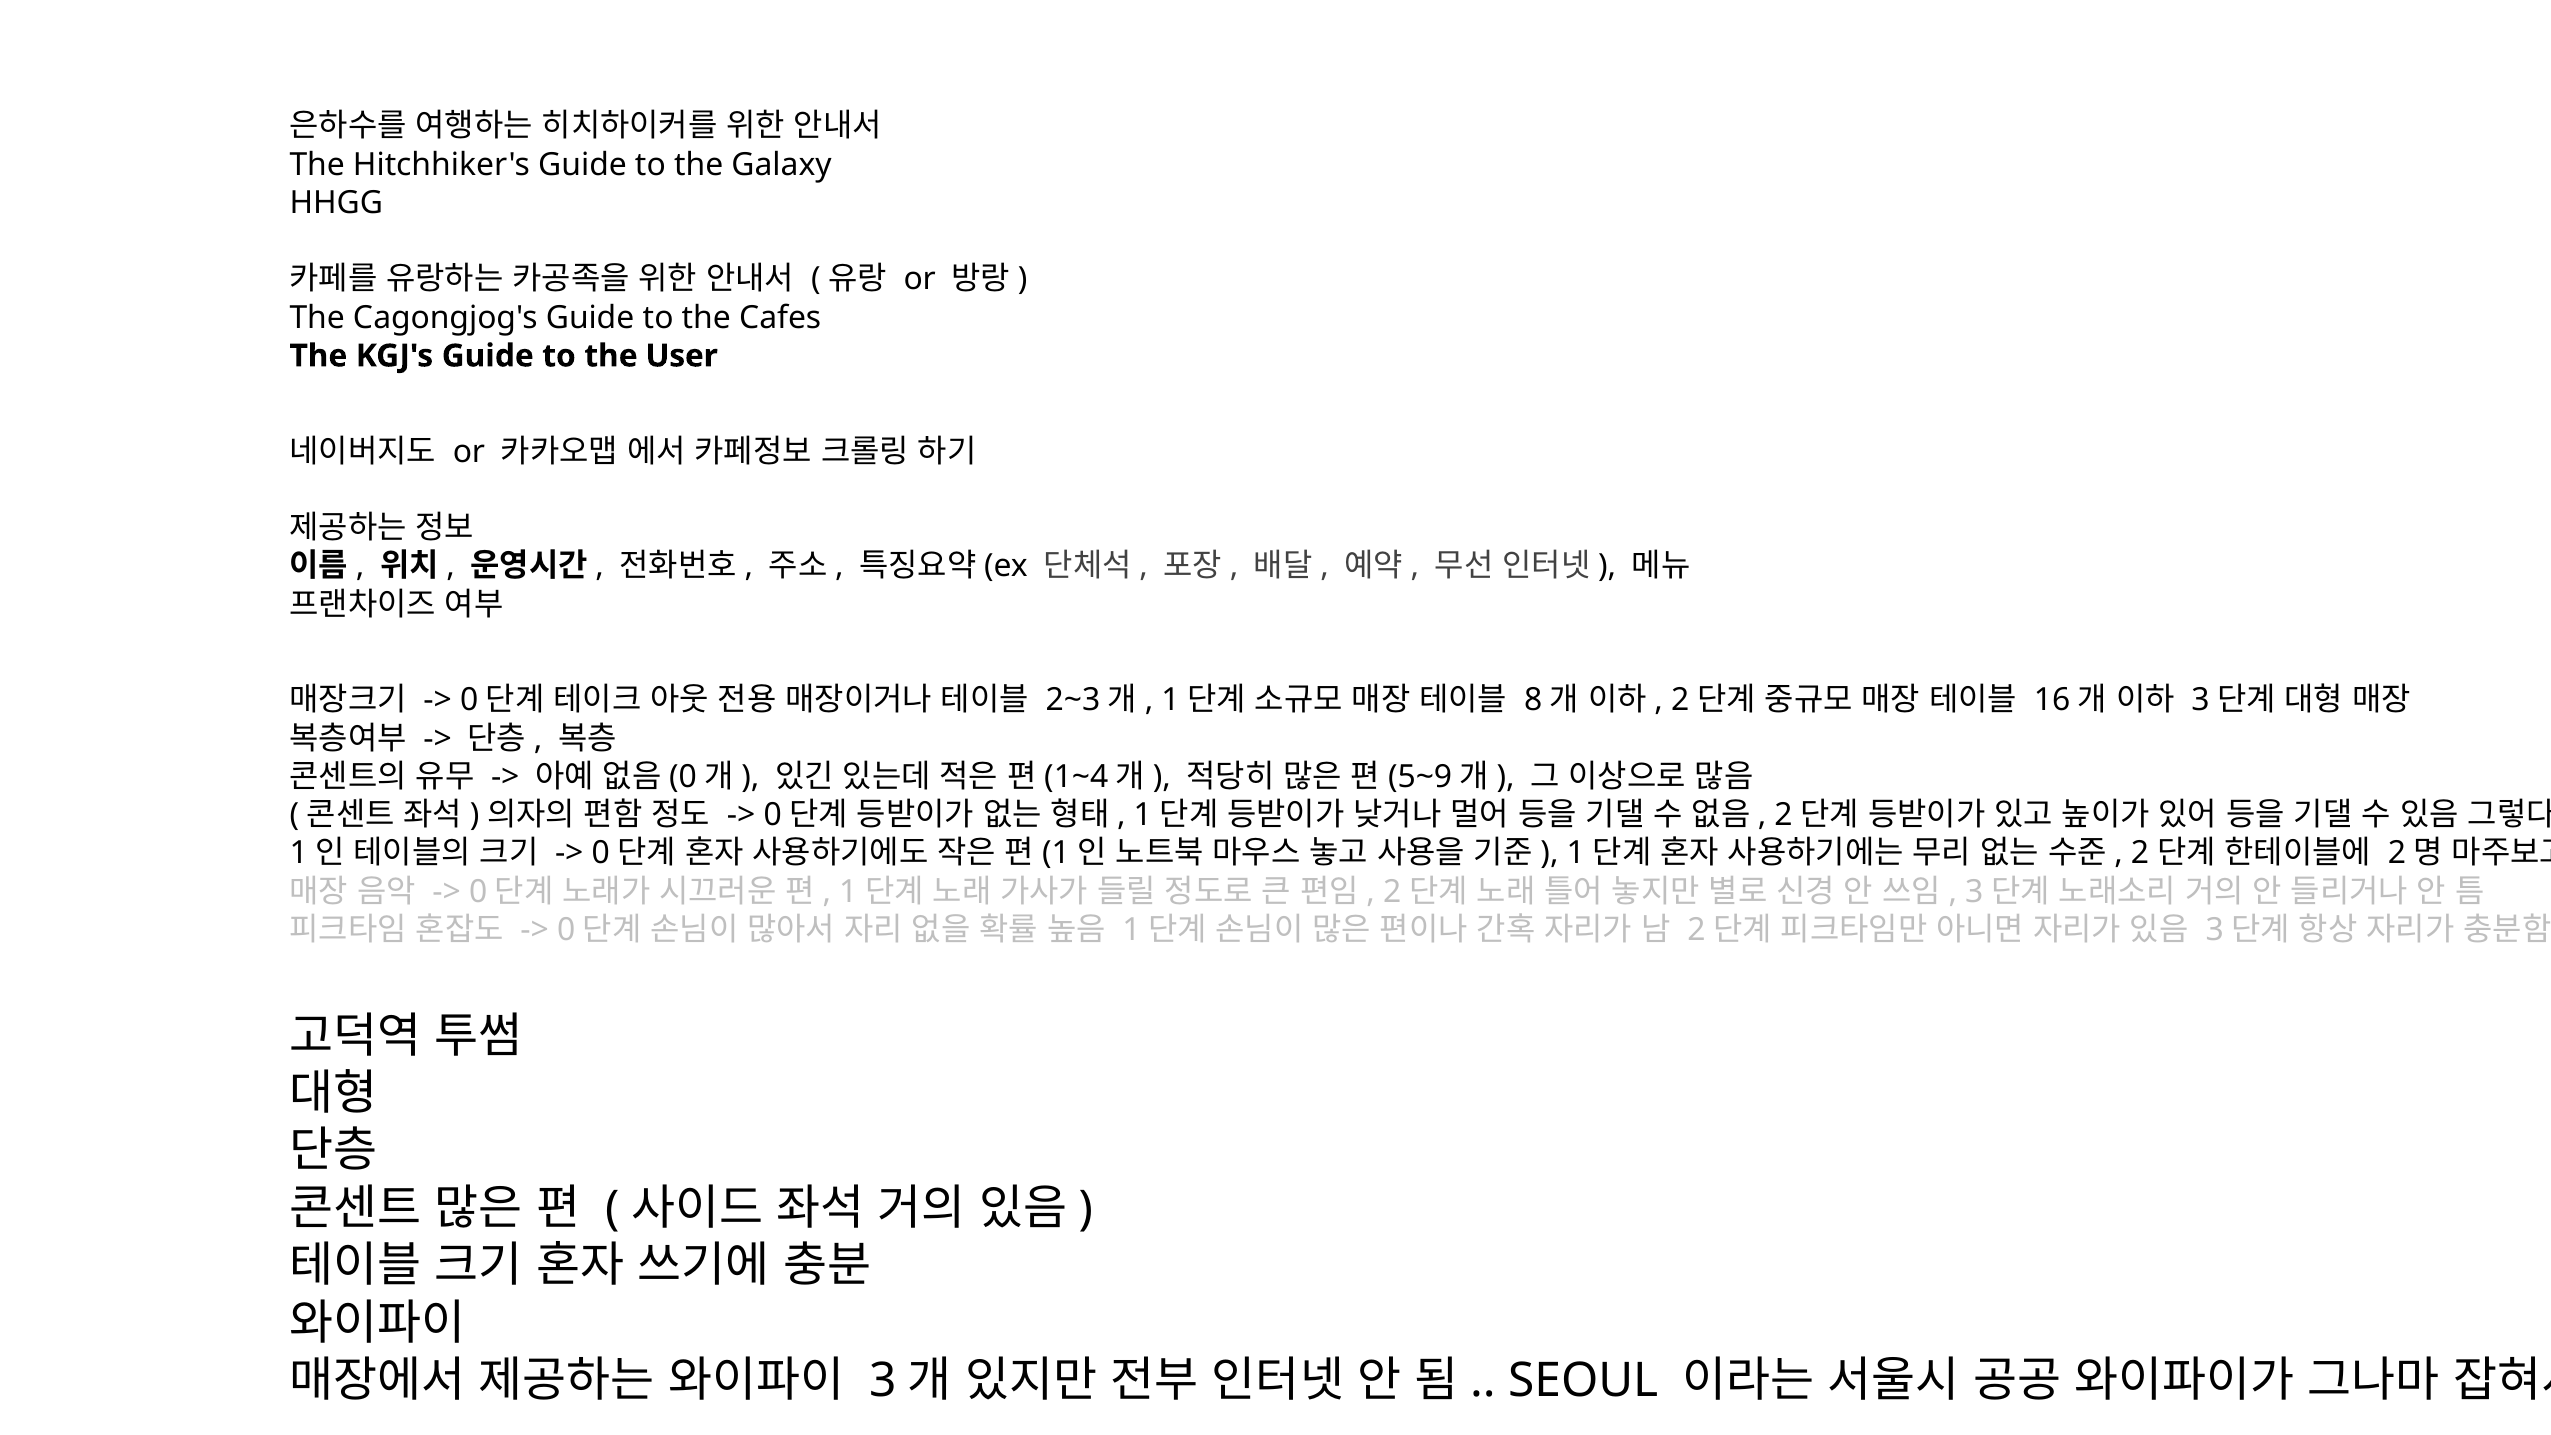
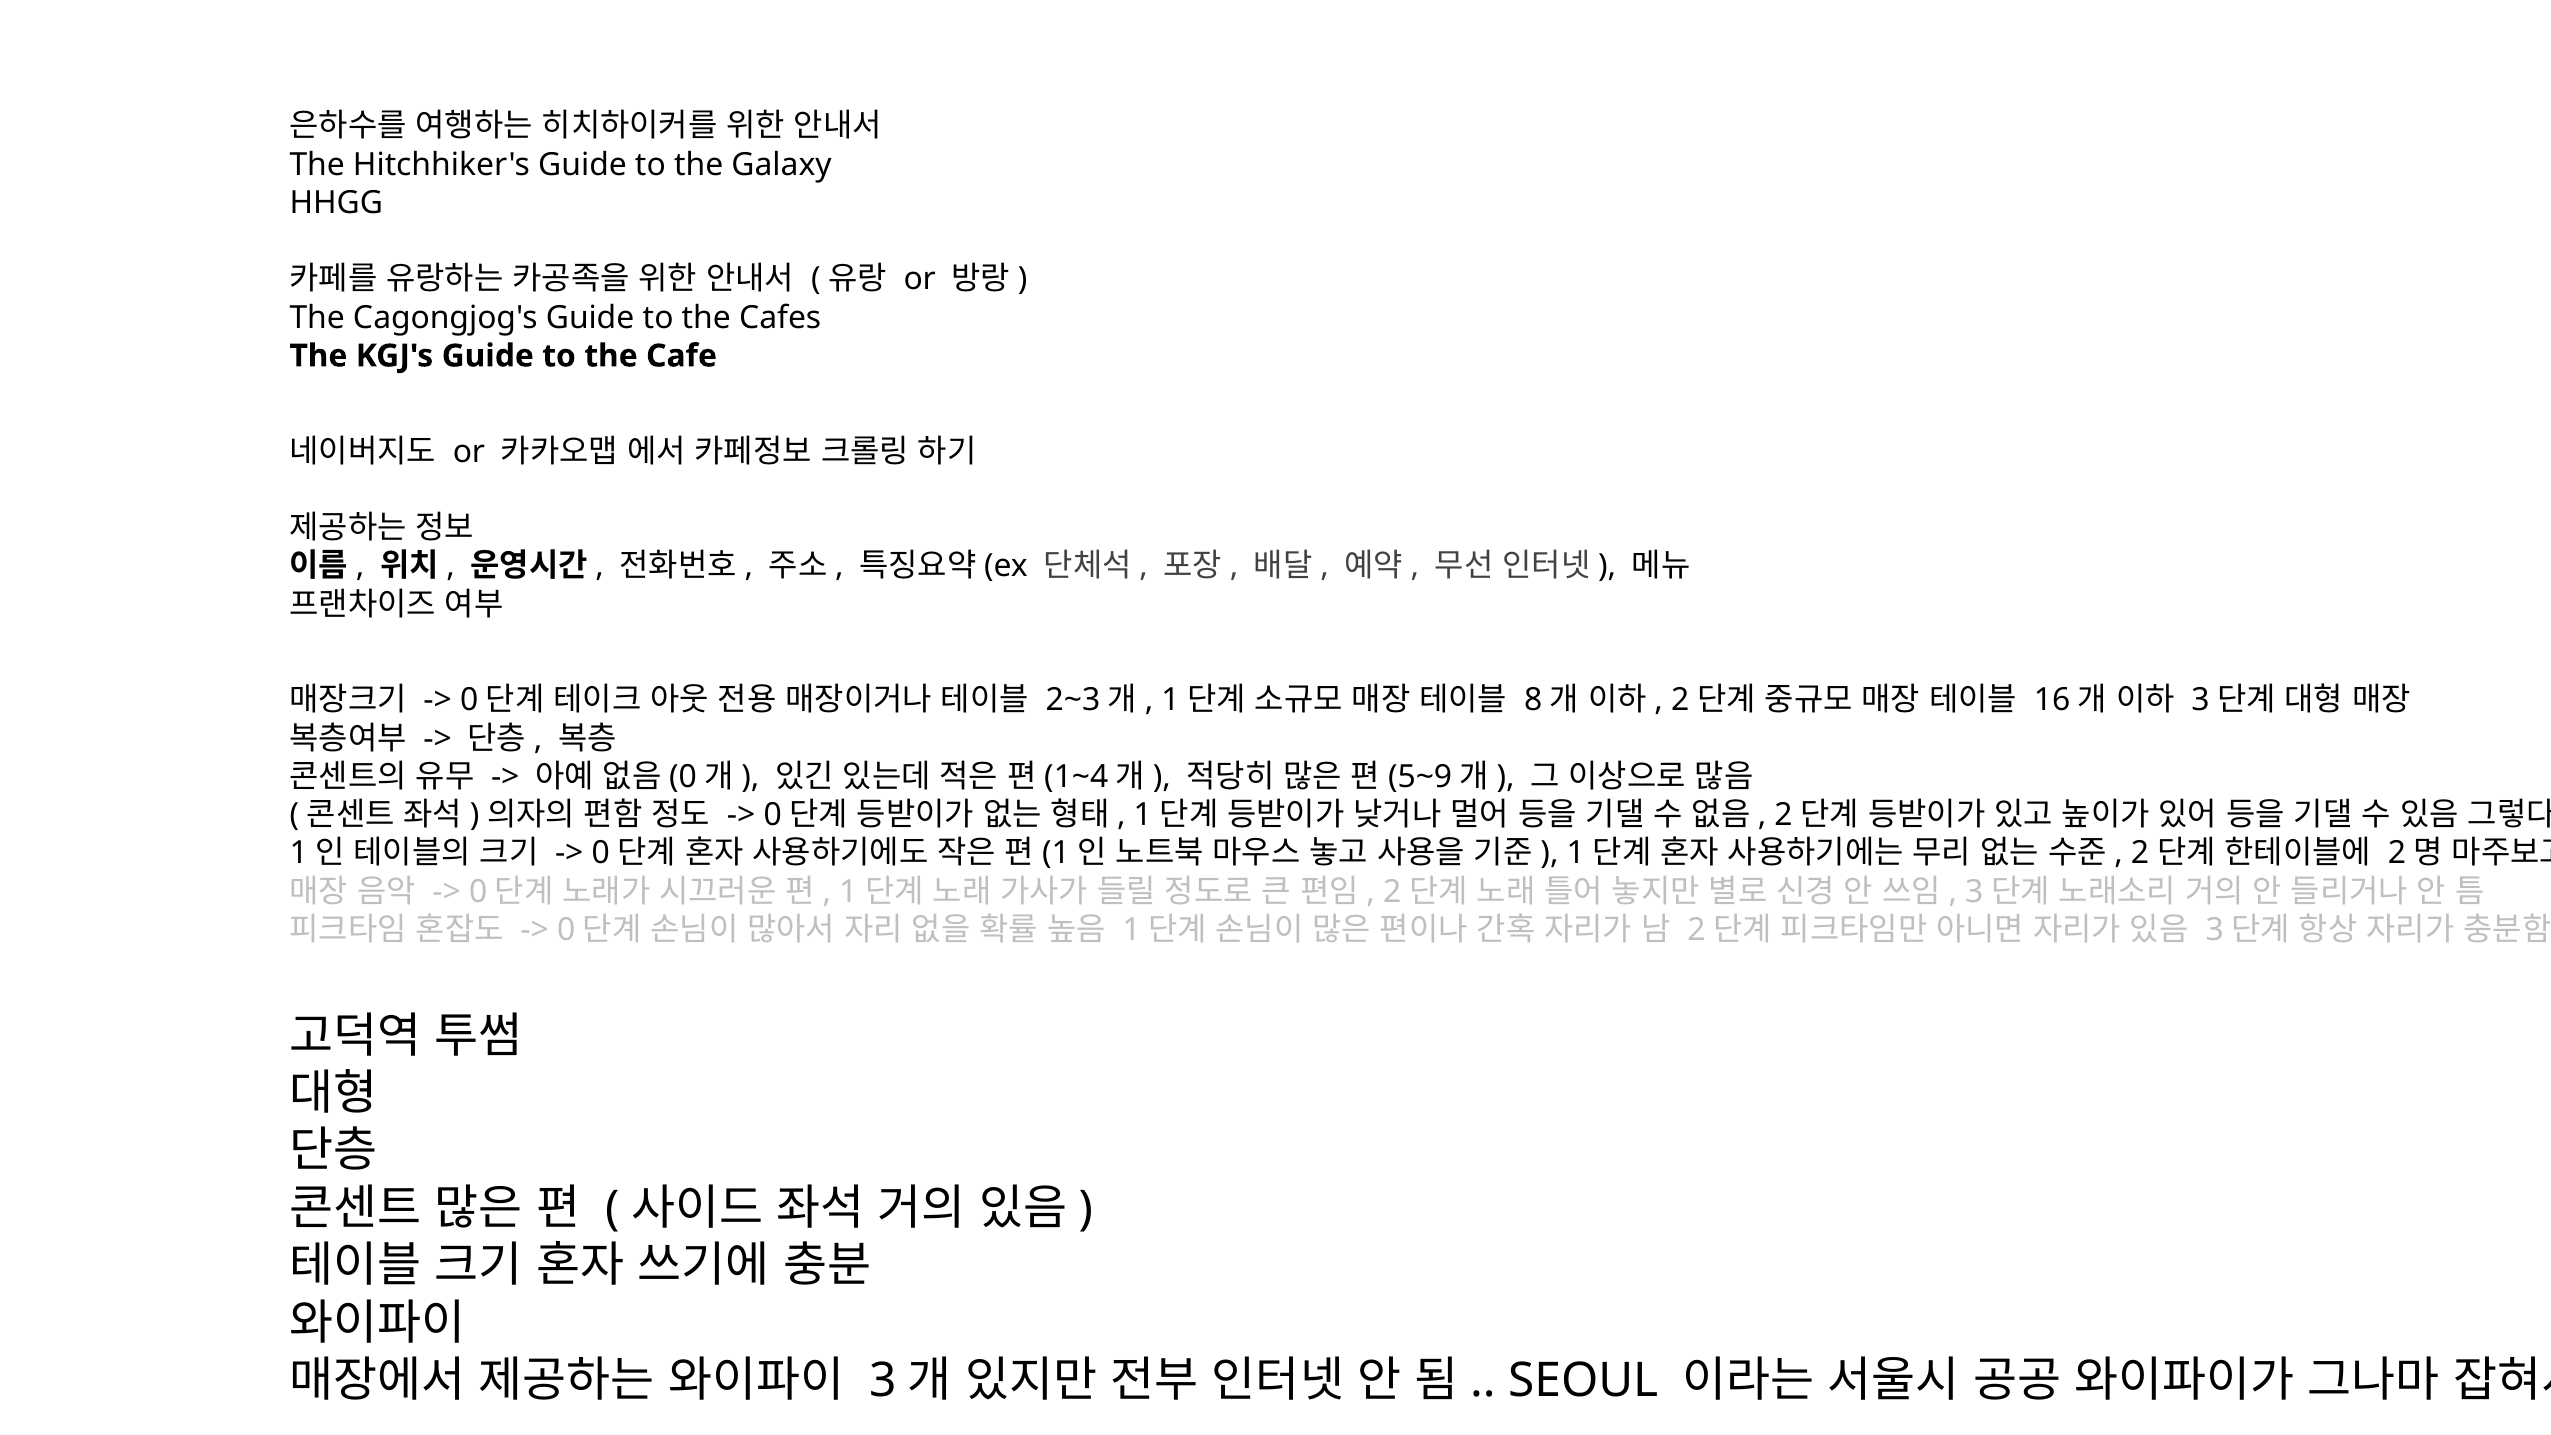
User: User -> Cafe
